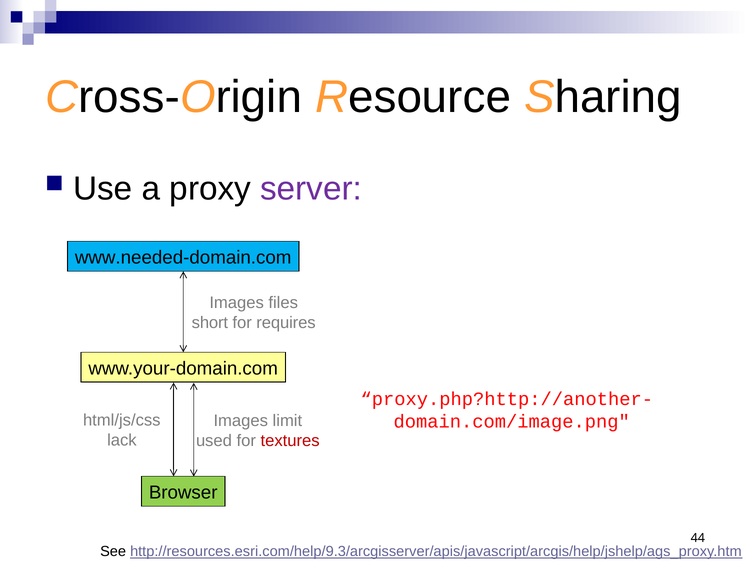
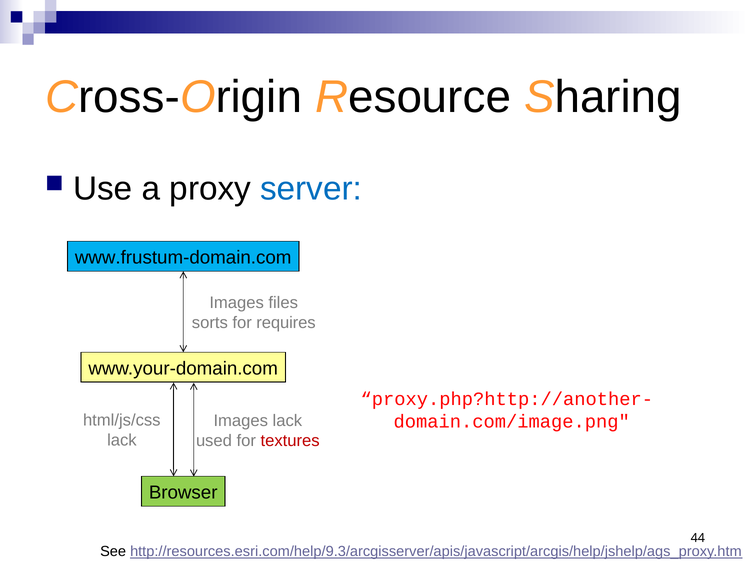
server colour: purple -> blue
www.needed-domain.com: www.needed-domain.com -> www.frustum-domain.com
short: short -> sorts
Images limit: limit -> lack
